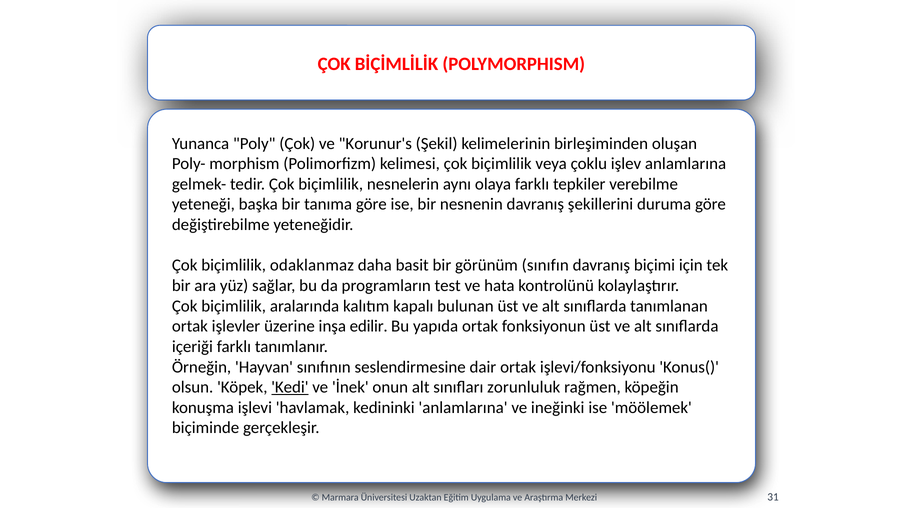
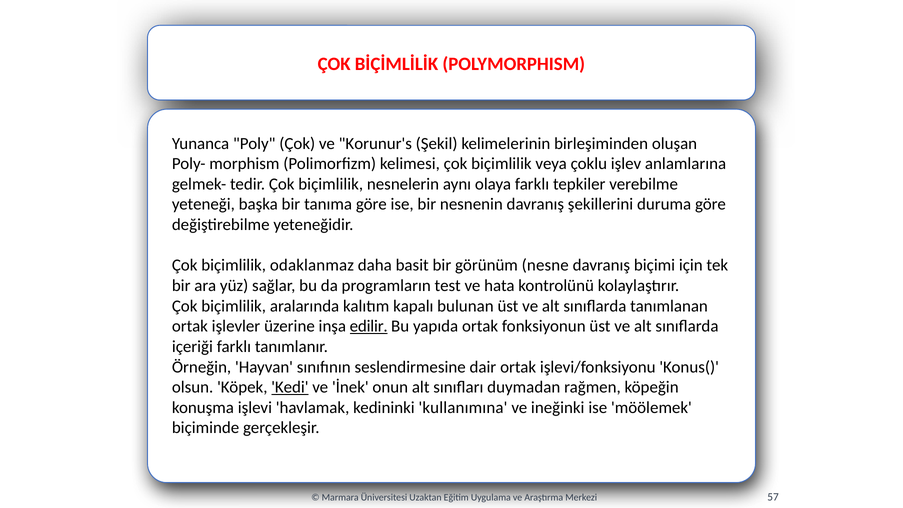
sınıfın: sınıfın -> nesne
edilir underline: none -> present
zorunluluk: zorunluluk -> duymadan
kedininki anlamlarına: anlamlarına -> kullanımına
31: 31 -> 57
